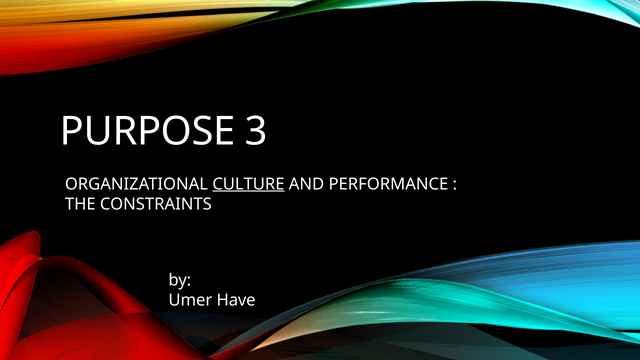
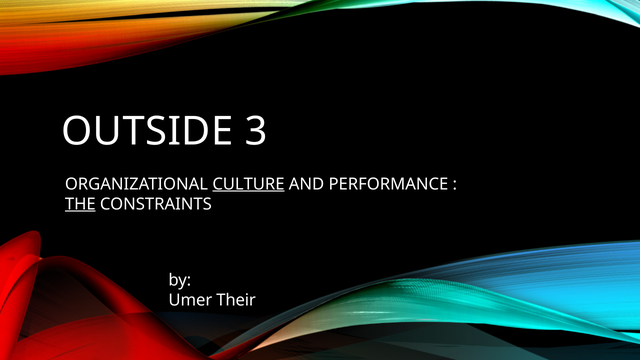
PURPOSE: PURPOSE -> OUTSIDE
THE underline: none -> present
Have: Have -> Their
